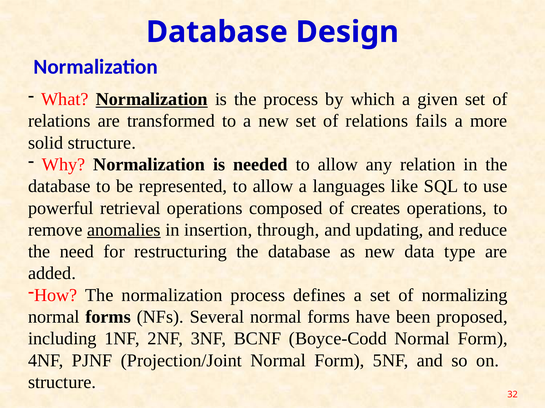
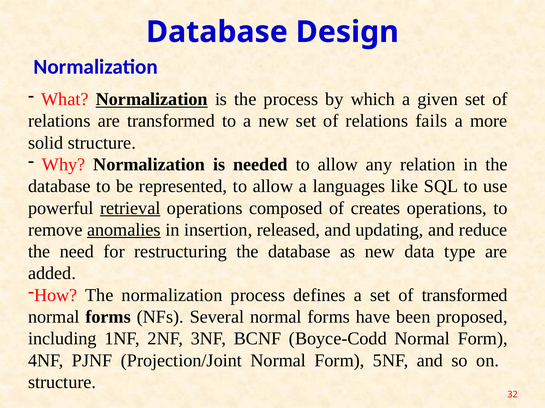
retrieval underline: none -> present
through: through -> released
of normalizing: normalizing -> transformed
